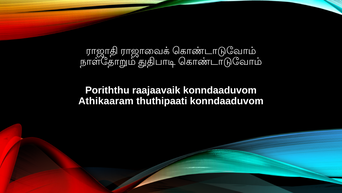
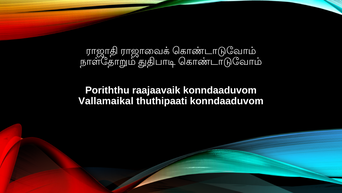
Athikaaram: Athikaaram -> Vallamaikal
